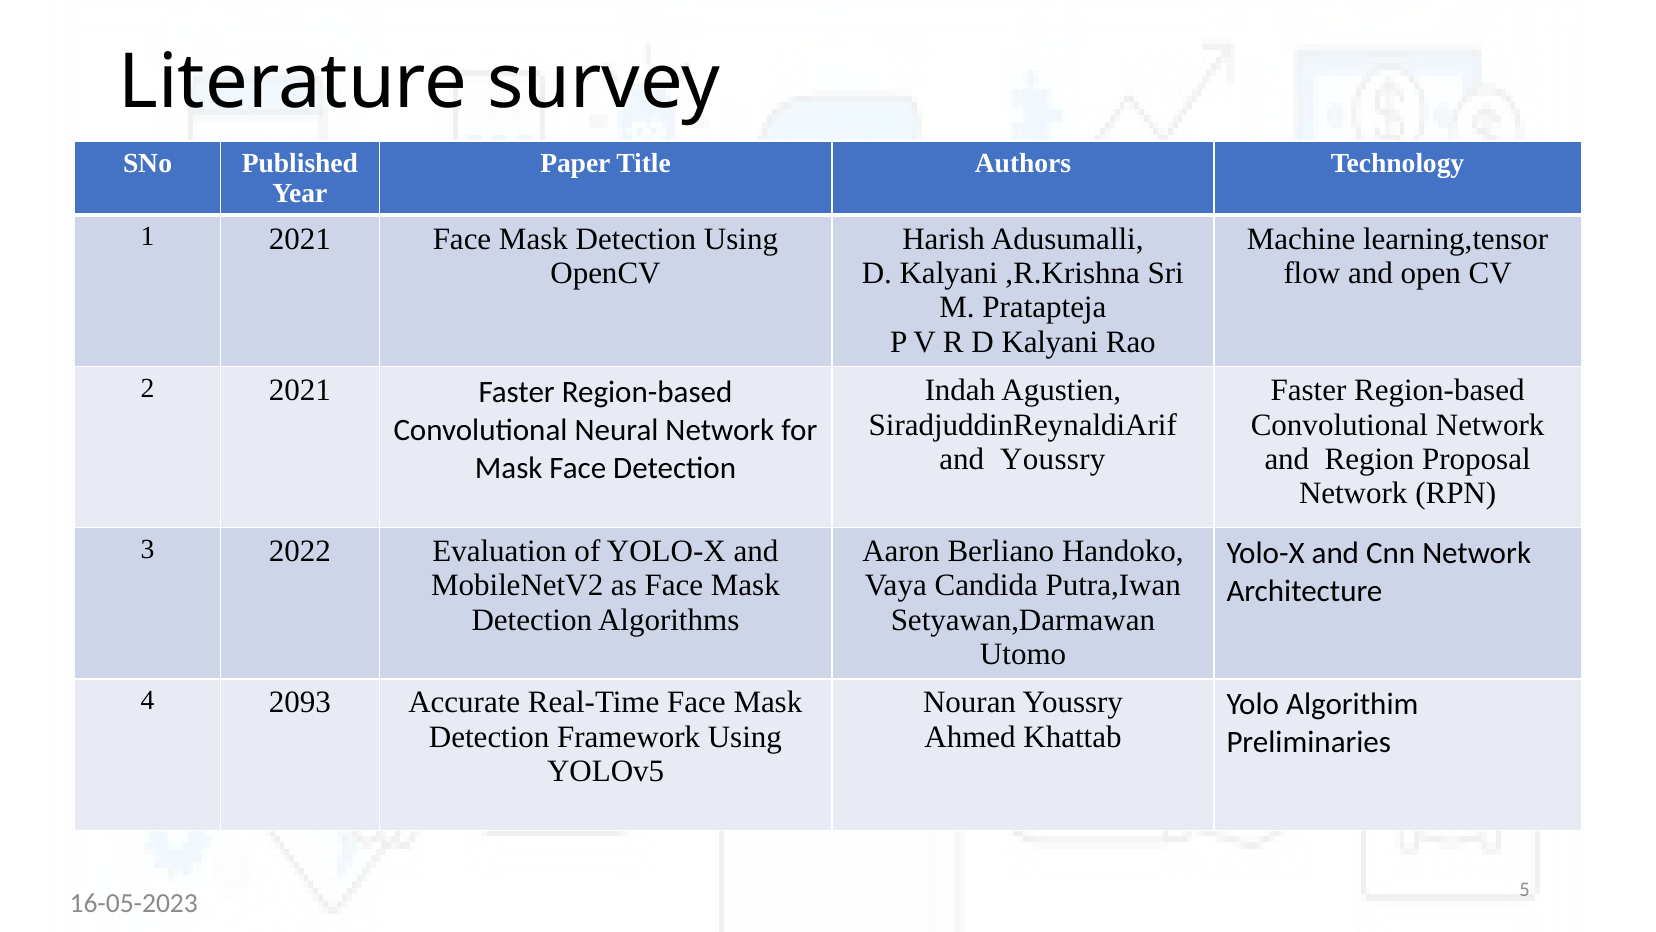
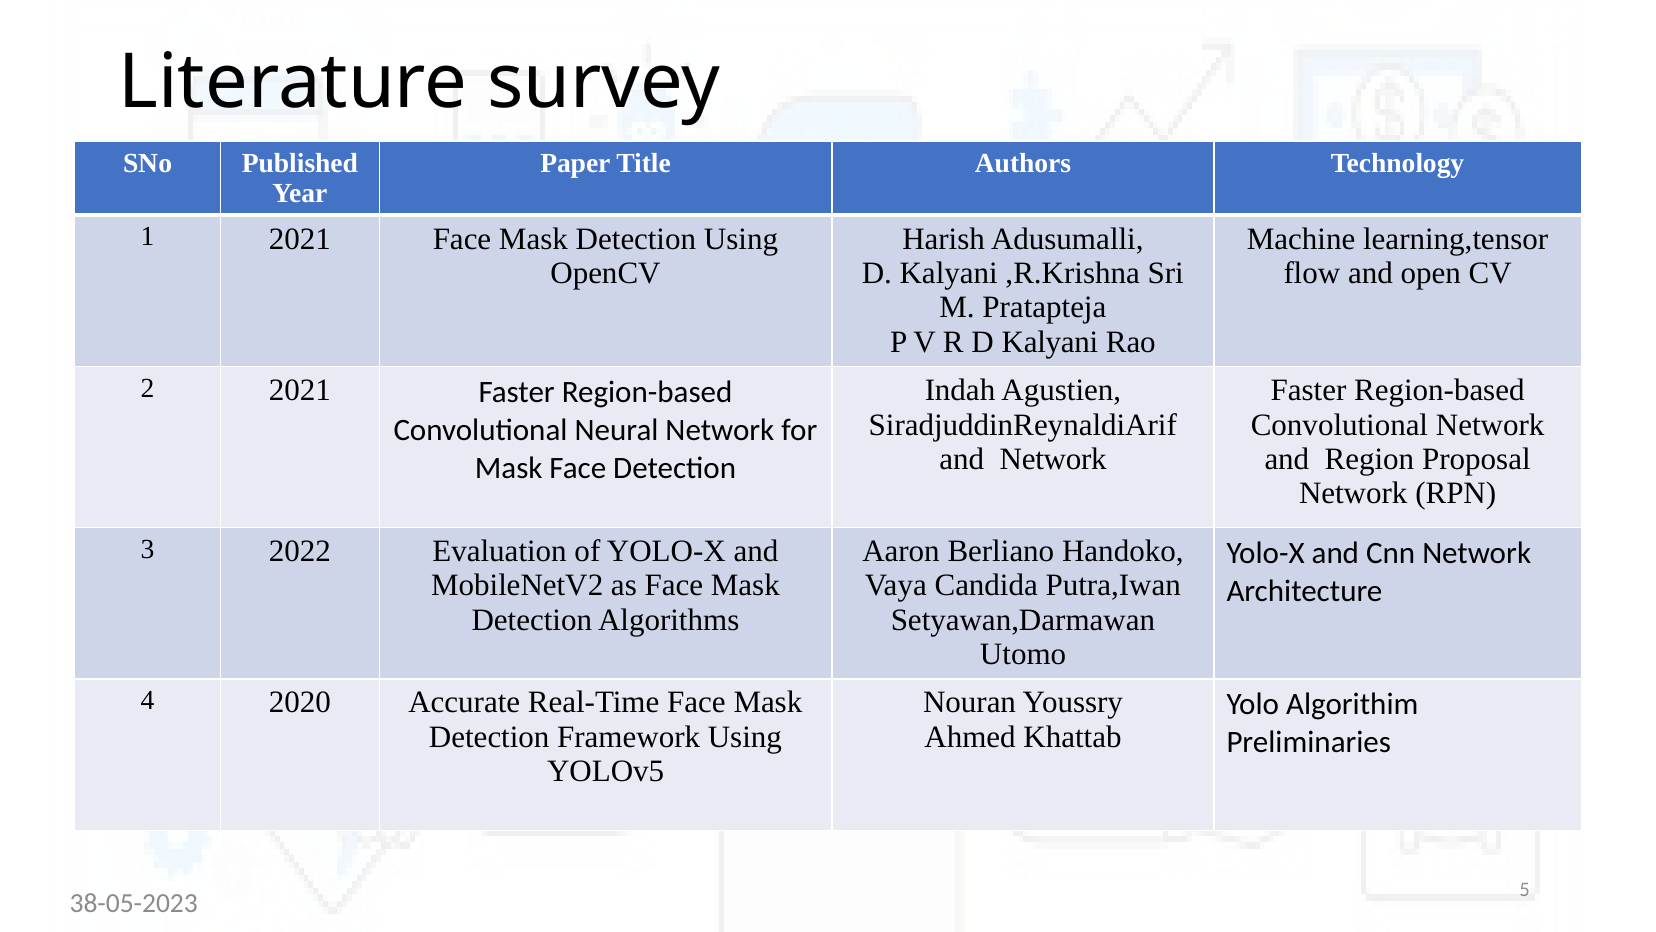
and Youssry: Youssry -> Network
2093: 2093 -> 2020
16-05-2023: 16-05-2023 -> 38-05-2023
